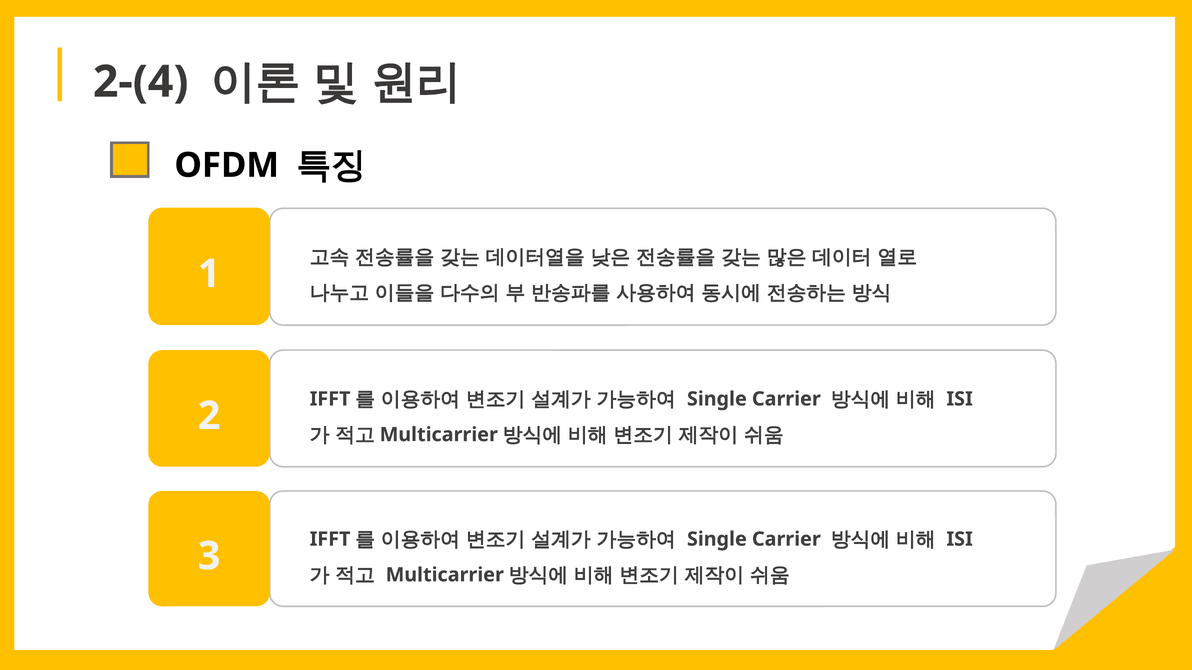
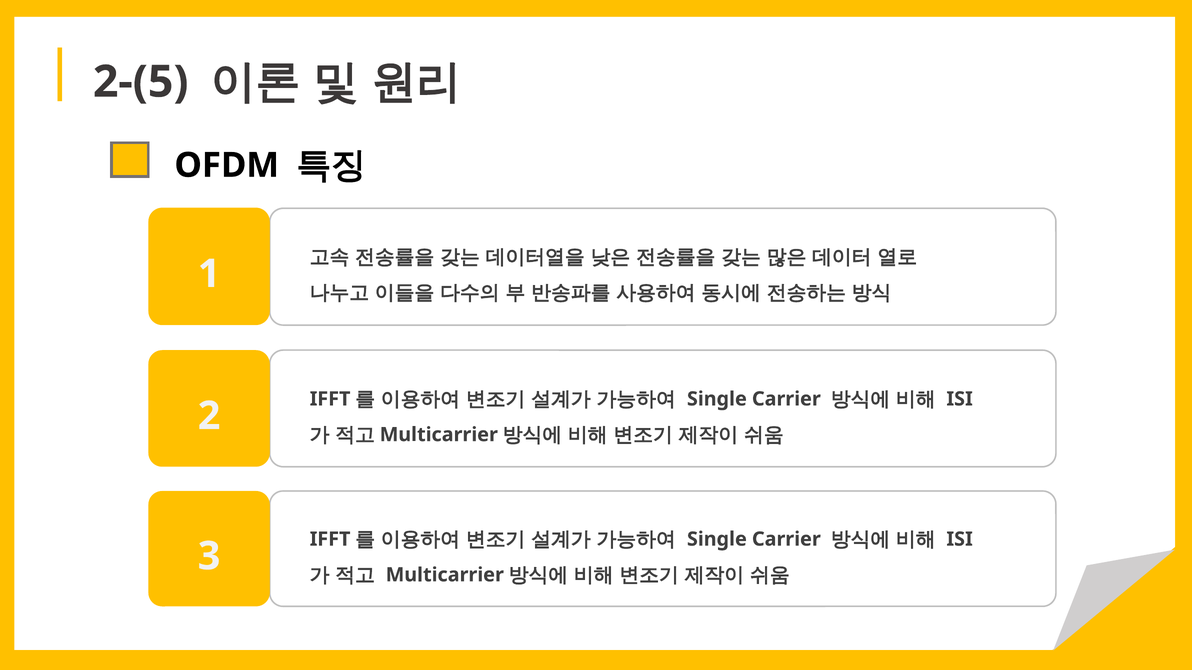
2-(4: 2-(4 -> 2-(5
